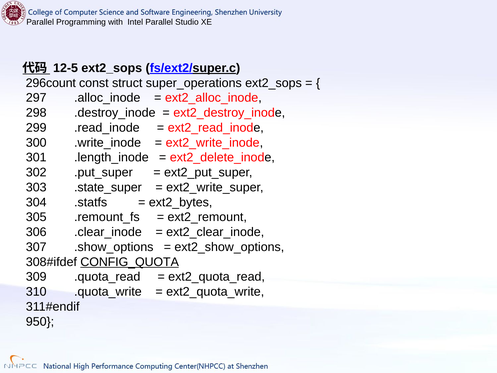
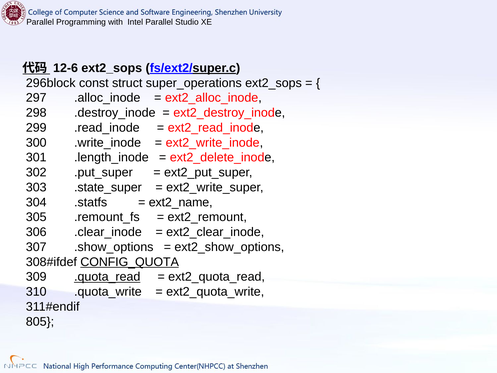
12‑5: 12‑5 -> 12‑6
296count: 296count -> 296block
ext2_bytes: ext2_bytes -> ext2_name
.quota_read underline: none -> present
950: 950 -> 805
